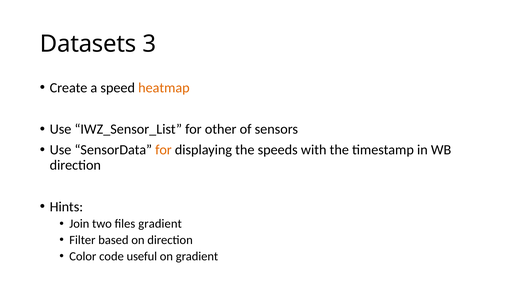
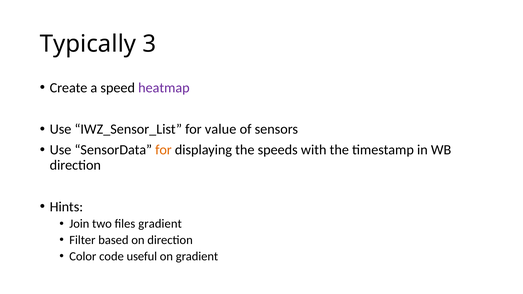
Datasets: Datasets -> Typically
heatmap colour: orange -> purple
other: other -> value
